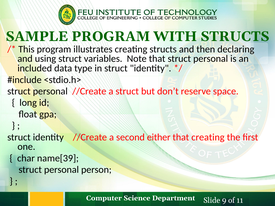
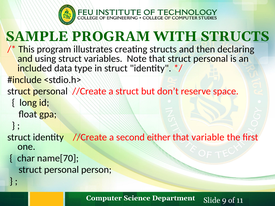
that creating: creating -> variable
name[39: name[39 -> name[70
